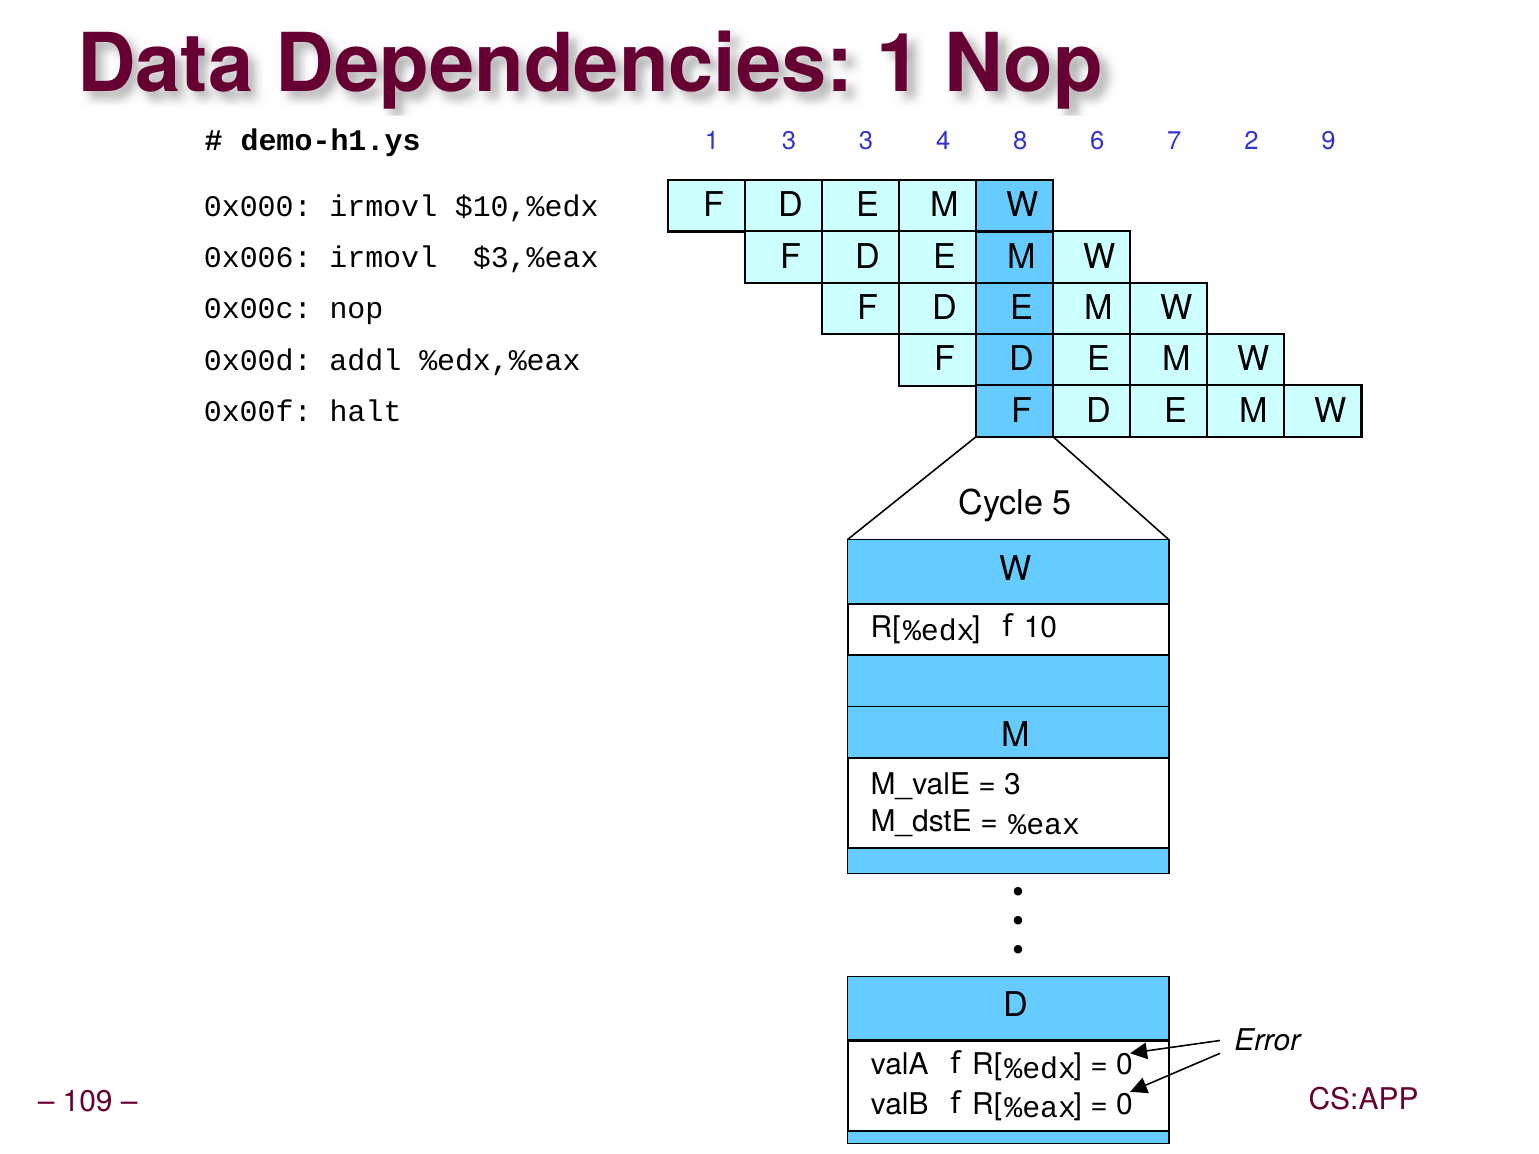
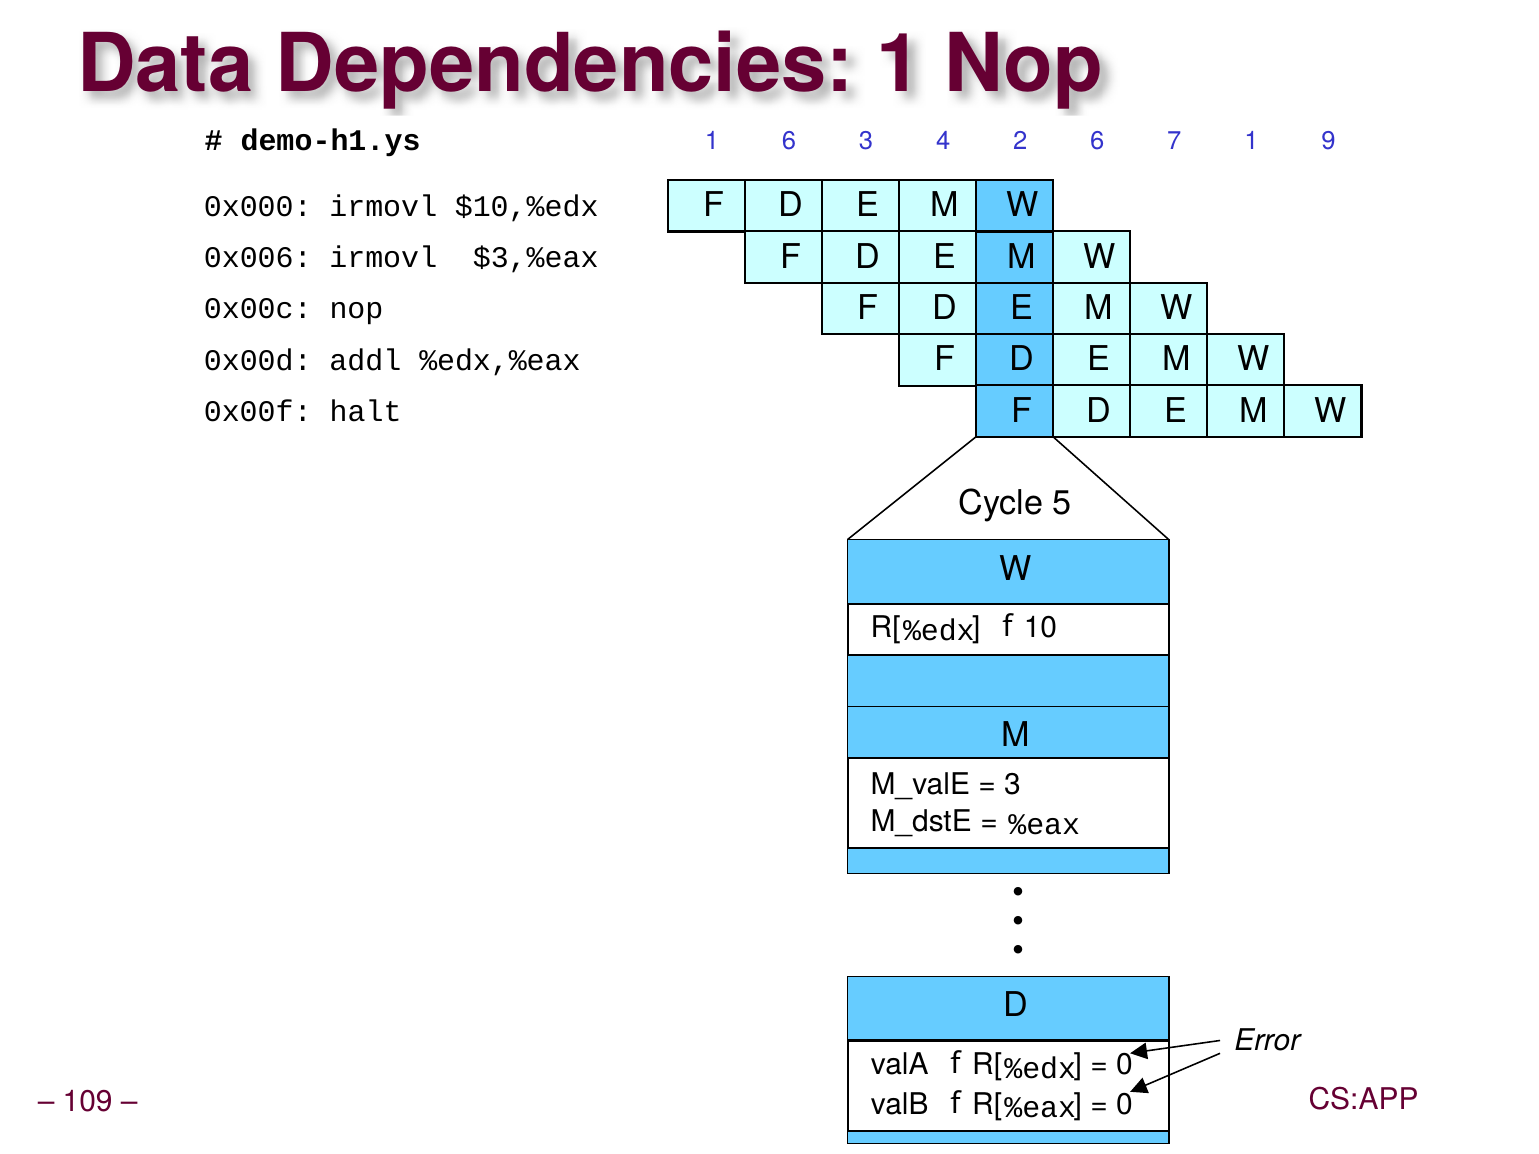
1 3: 3 -> 6
8: 8 -> 2
7 2: 2 -> 1
